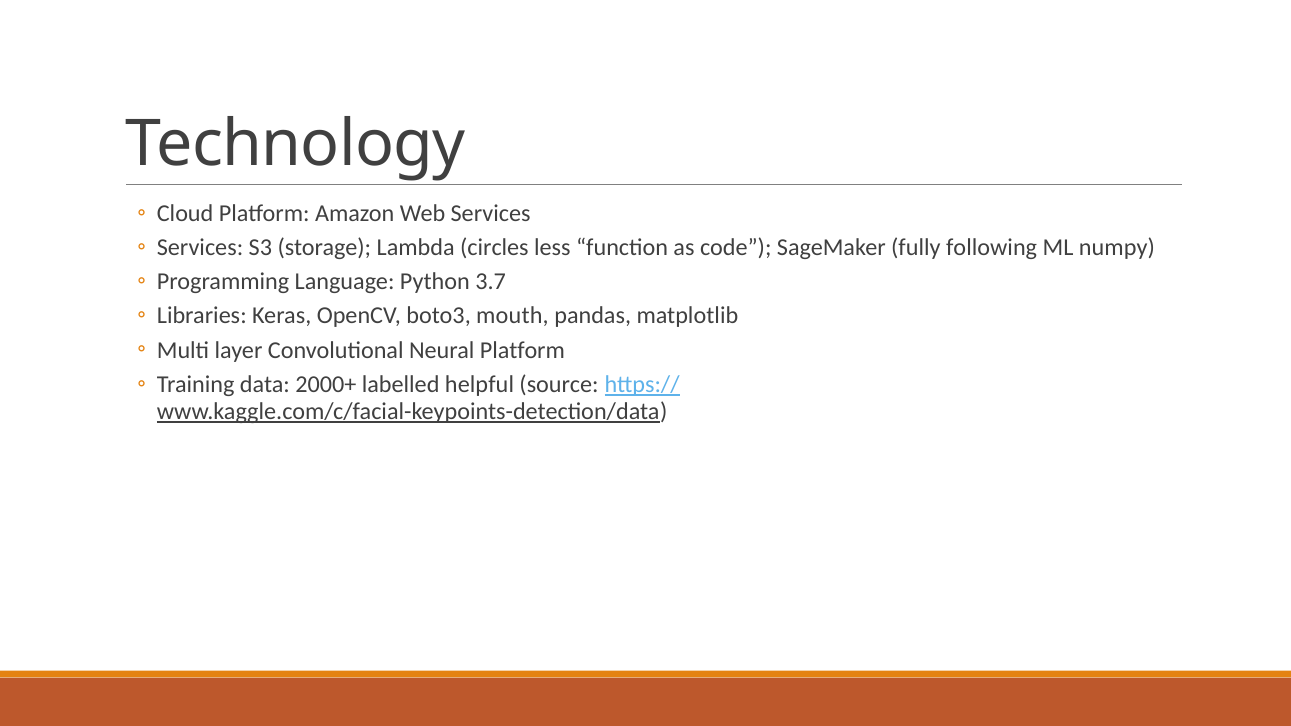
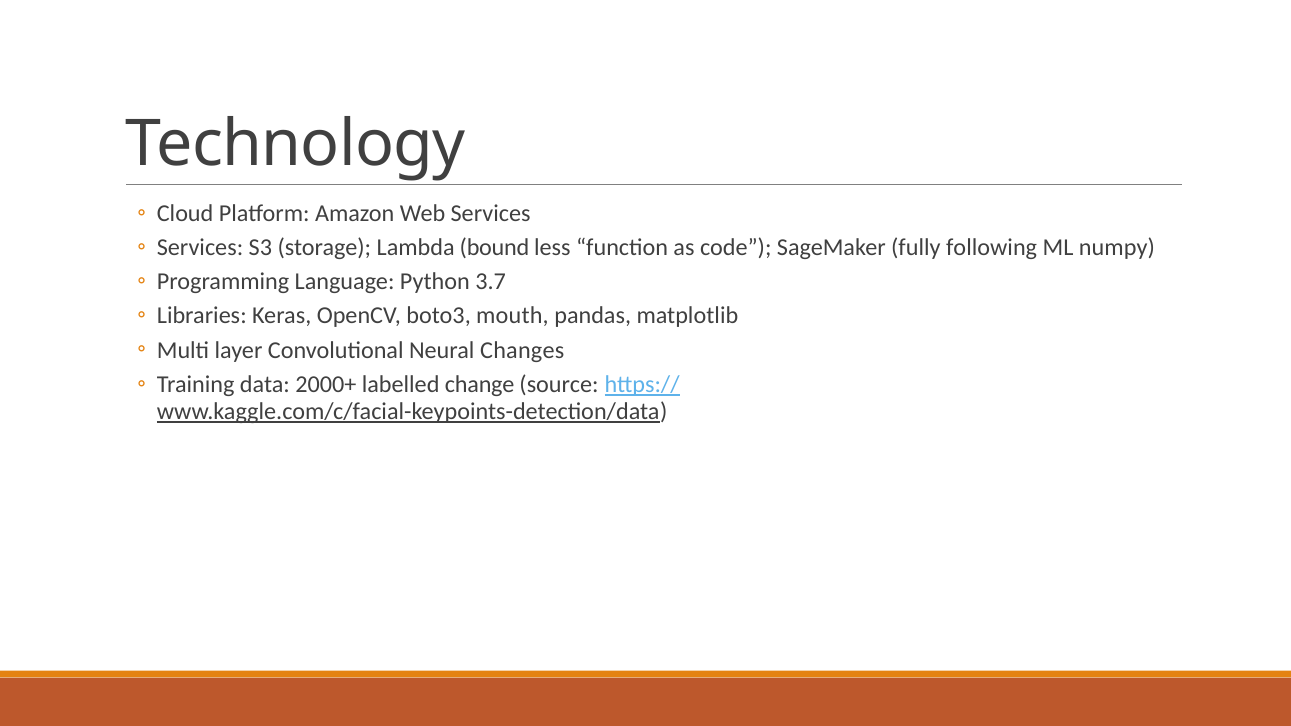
circles: circles -> bound
Neural Platform: Platform -> Changes
helpful: helpful -> change
